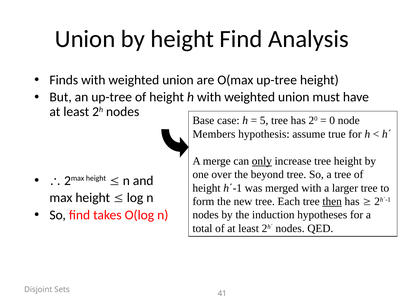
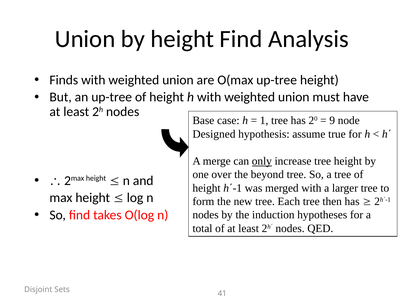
5: 5 -> 1
0: 0 -> 9
Members: Members -> Designed
then underline: present -> none
